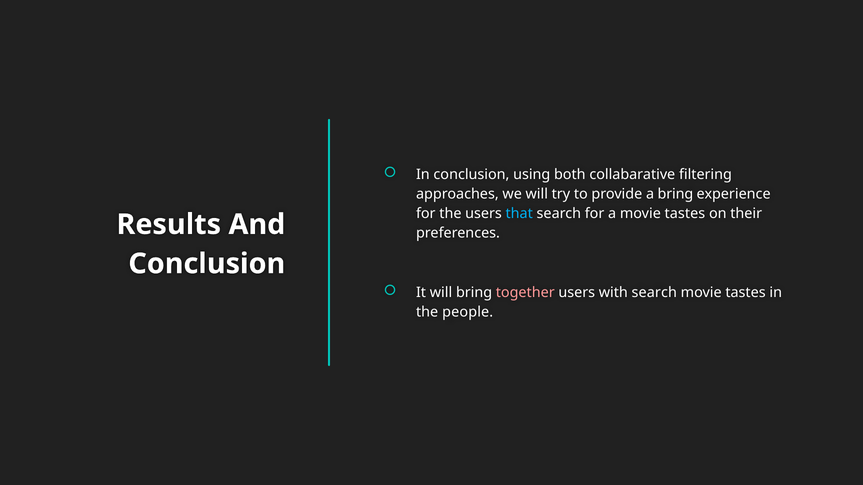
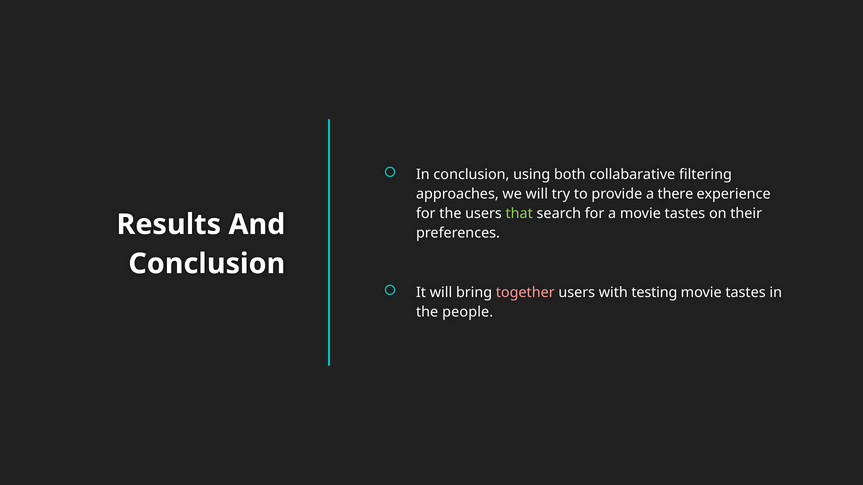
a bring: bring -> there
that colour: light blue -> light green
with search: search -> testing
